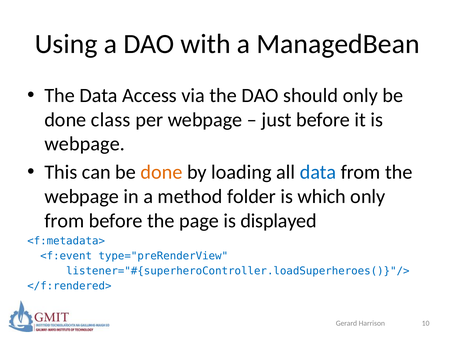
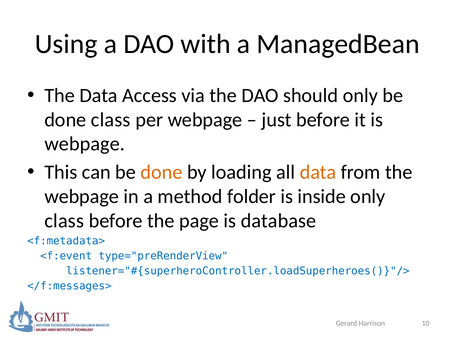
data at (318, 172) colour: blue -> orange
which: which -> inside
from at (64, 221): from -> class
displayed: displayed -> database
</f:rendered>: </f:rendered> -> </f:messages>
